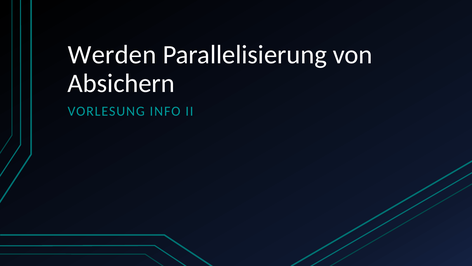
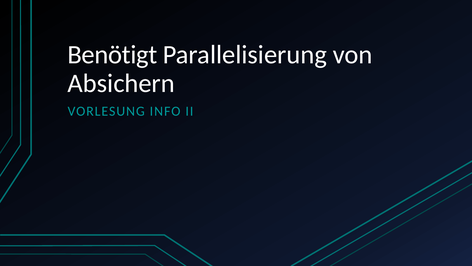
Werden: Werden -> Benötigt
